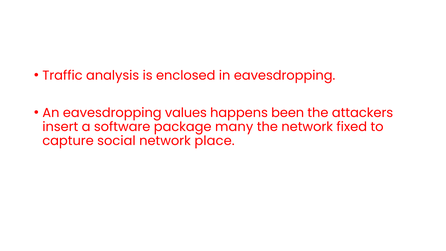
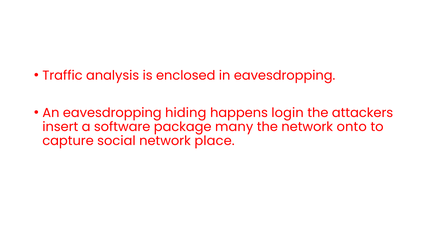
values: values -> hiding
been: been -> login
fixed: fixed -> onto
